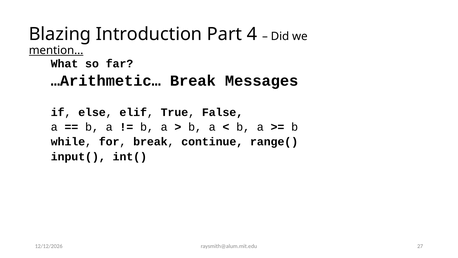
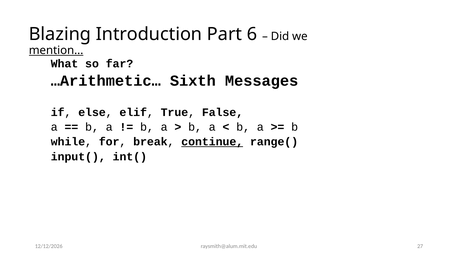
4: 4 -> 6
…Arithmetic… Break: Break -> Sixth
continue underline: none -> present
